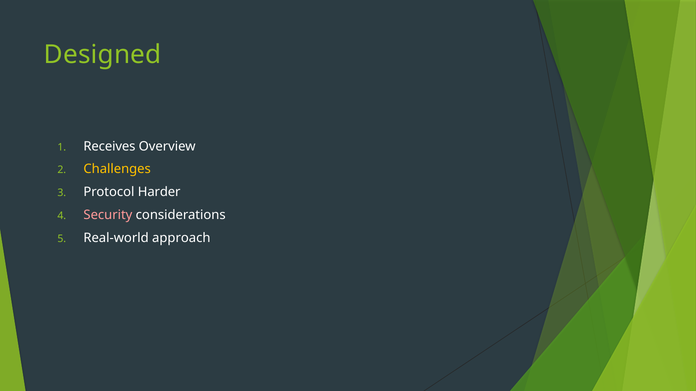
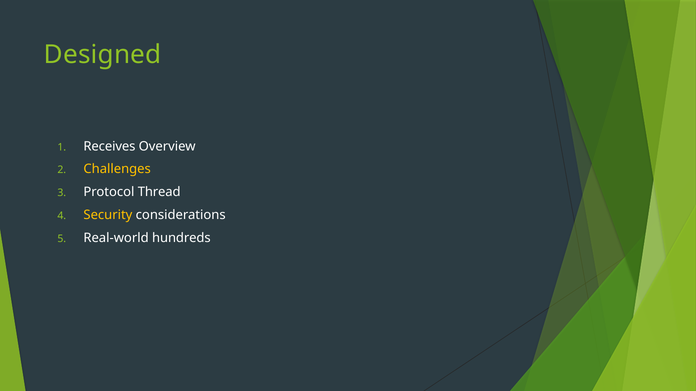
Harder: Harder -> Thread
Security colour: pink -> yellow
approach: approach -> hundreds
